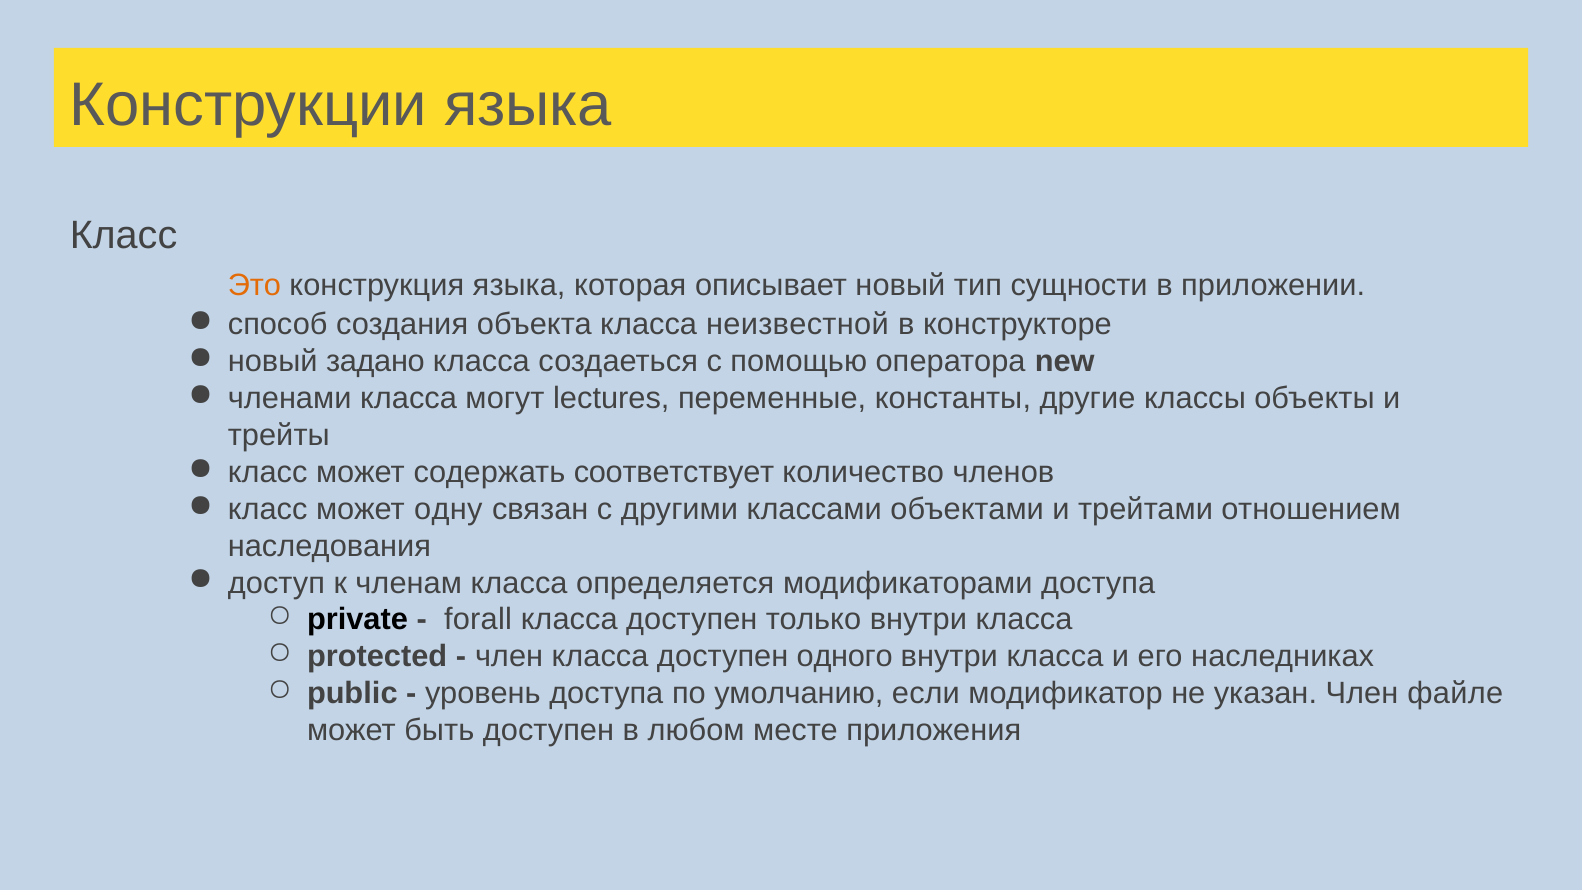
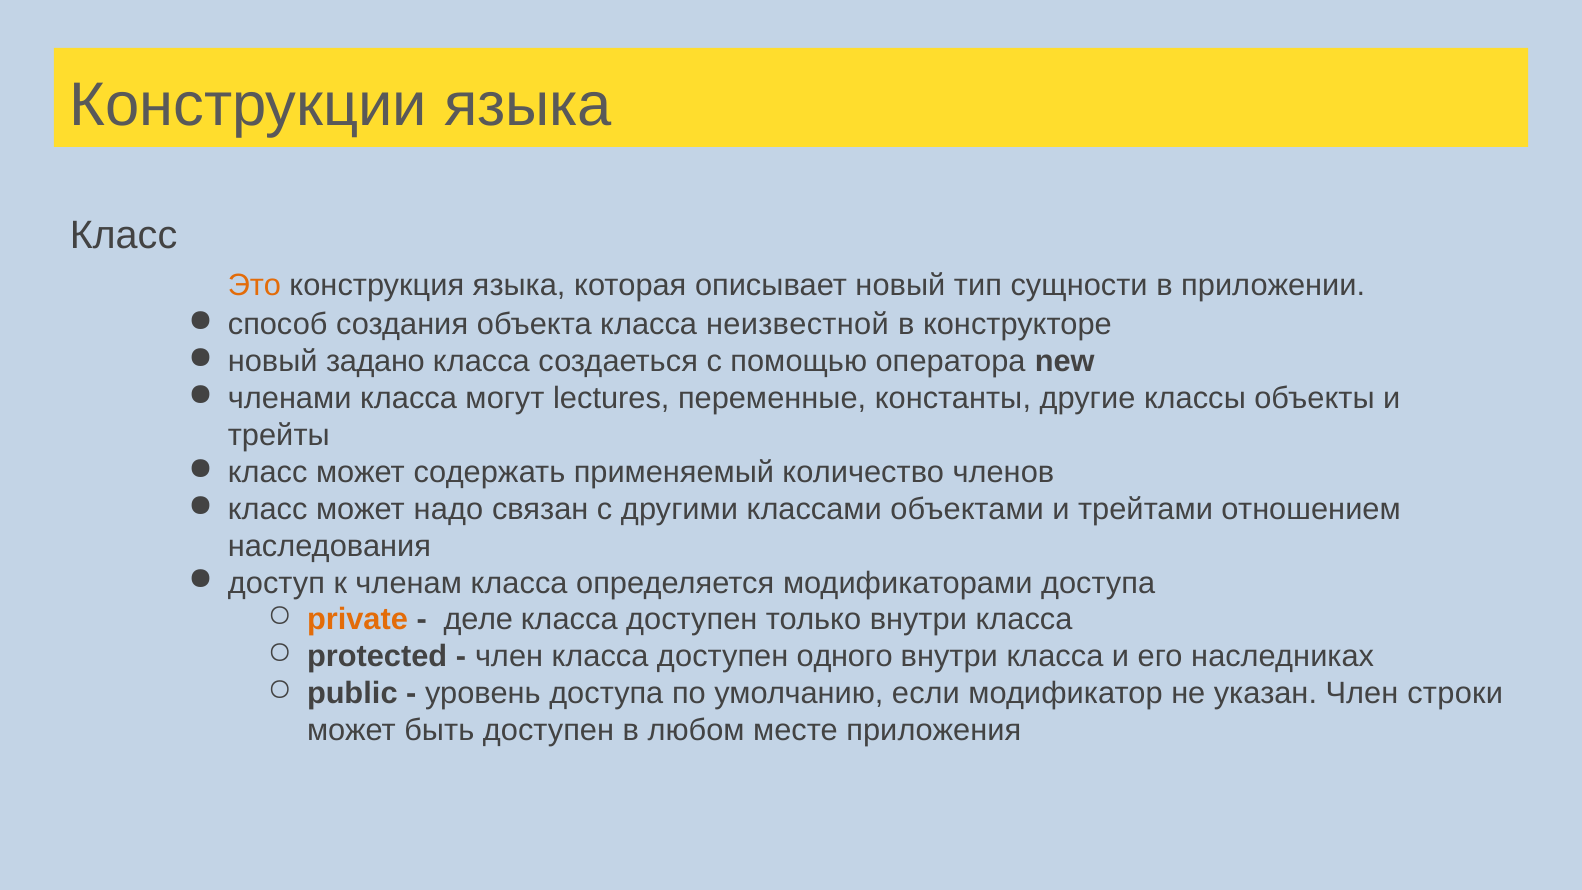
соответствует: соответствует -> применяемый
одну: одну -> надо
private colour: black -> orange
forall: forall -> деле
файле: файле -> строки
